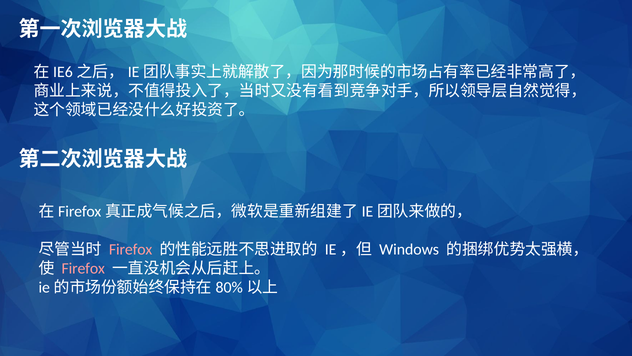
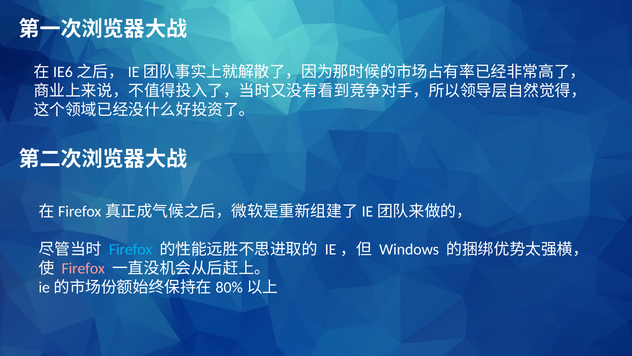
Firefox at (131, 249) colour: pink -> light blue
